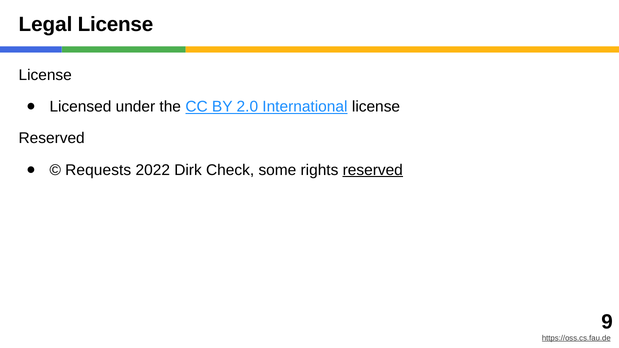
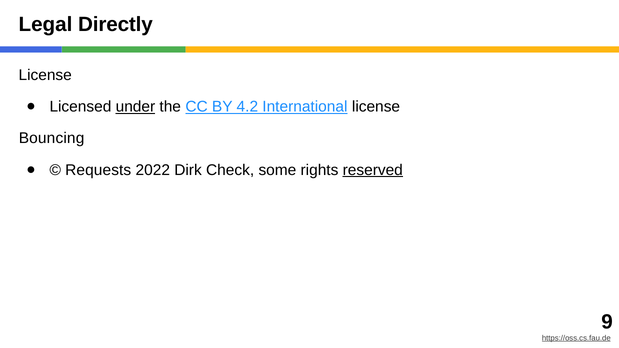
Legal License: License -> Directly
under underline: none -> present
2.0: 2.0 -> 4.2
Reserved at (52, 138): Reserved -> Bouncing
